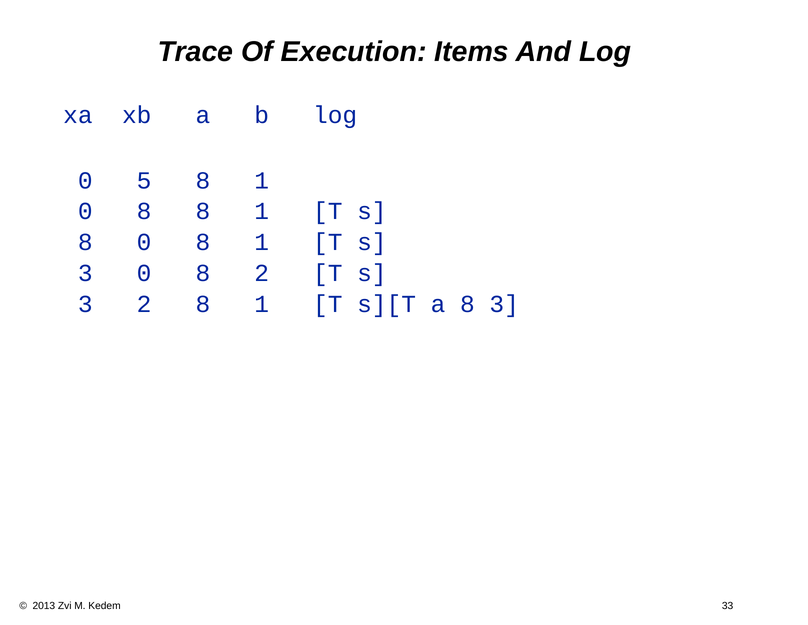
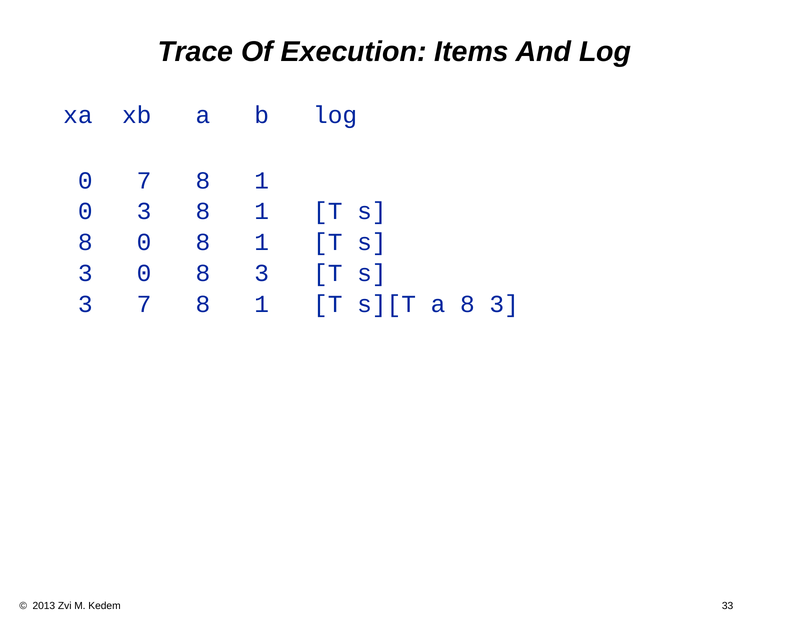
0 5: 5 -> 7
8 at (144, 211): 8 -> 3
0 8 2: 2 -> 3
3 2: 2 -> 7
